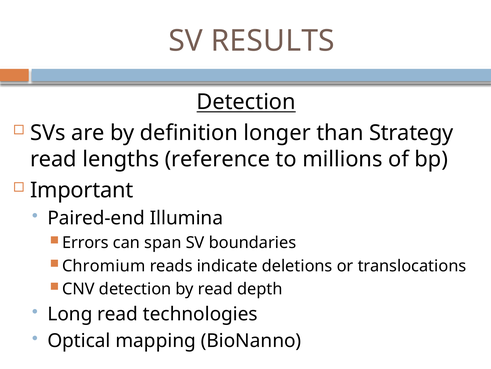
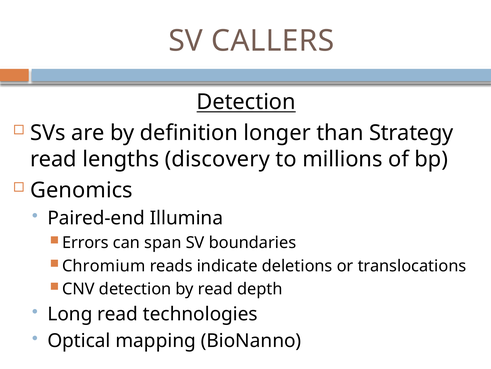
RESULTS: RESULTS -> CALLERS
reference: reference -> discovery
Important: Important -> Genomics
